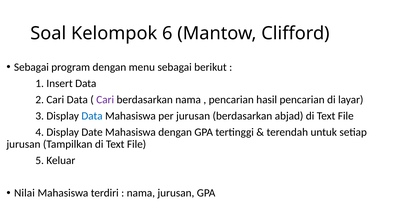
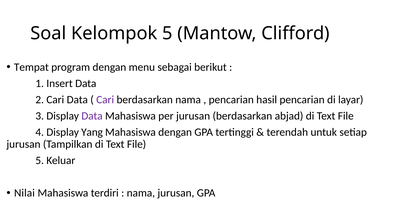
Kelompok 6: 6 -> 5
Sebagai at (31, 67): Sebagai -> Tempat
Data at (92, 116) colour: blue -> purple
Date: Date -> Yang
